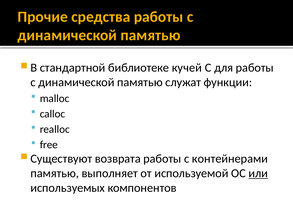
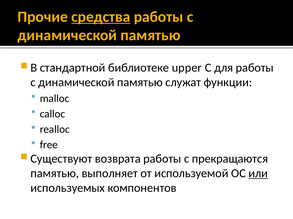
средства underline: none -> present
кучей: кучей -> upper
контейнерами: контейнерами -> прекращаются
